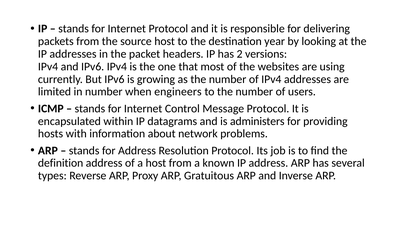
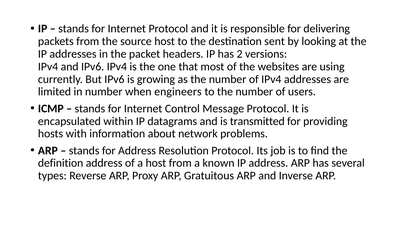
year: year -> sent
administers: administers -> transmitted
